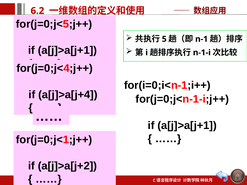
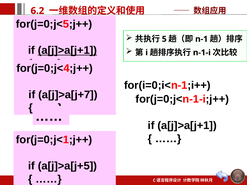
a[j]>a[j+1 at (67, 50) underline: none -> present
a[j]>a[j+4: a[j]>a[j+4 -> a[j]>a[j+7
a[j]>a[j+2: a[j]>a[j+2 -> a[j]>a[j+5
